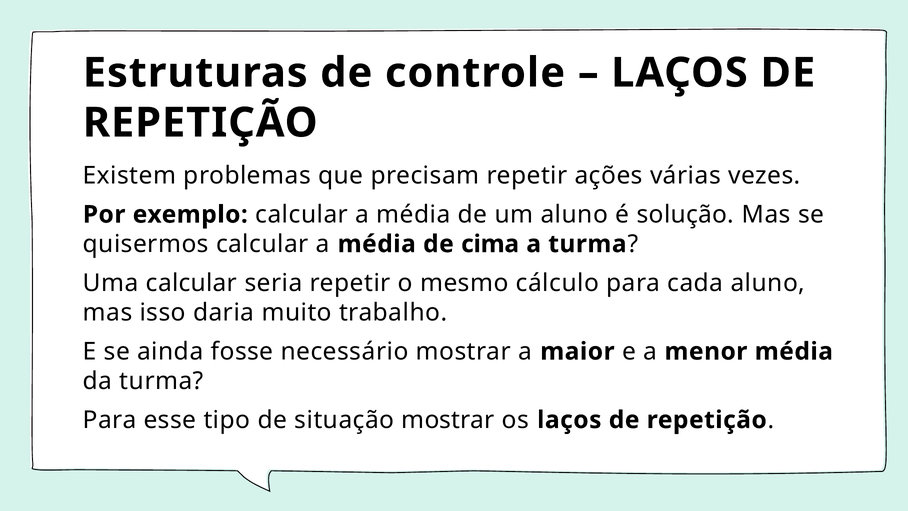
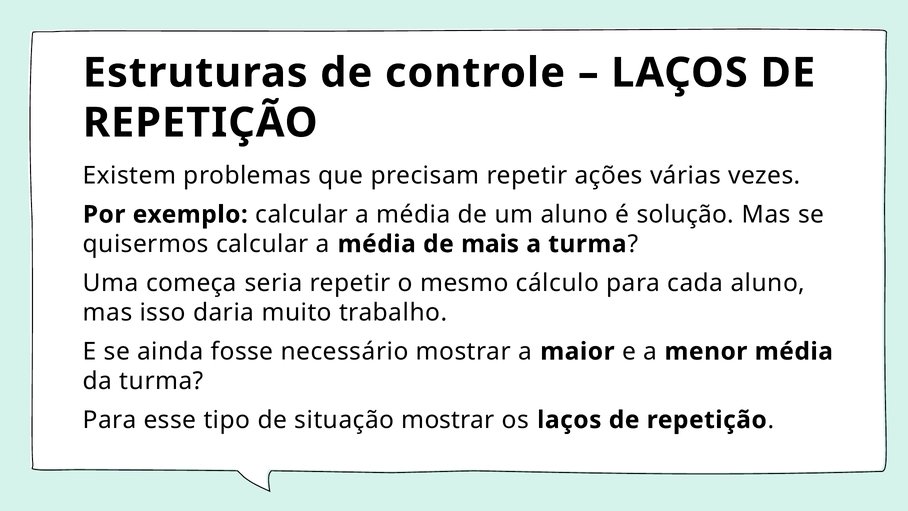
cima: cima -> mais
Uma calcular: calcular -> começa
